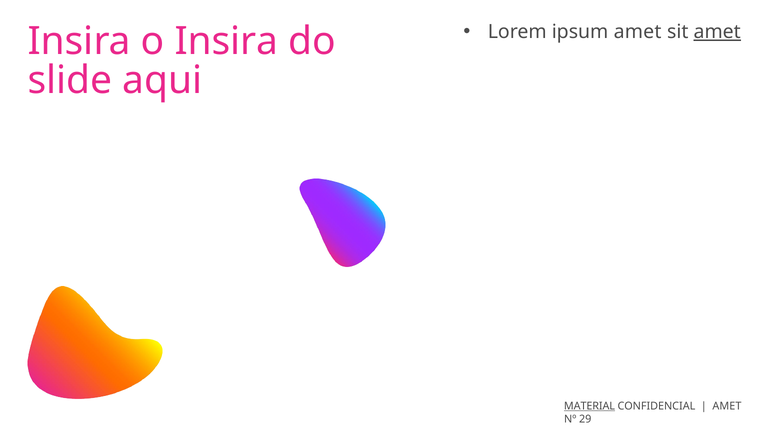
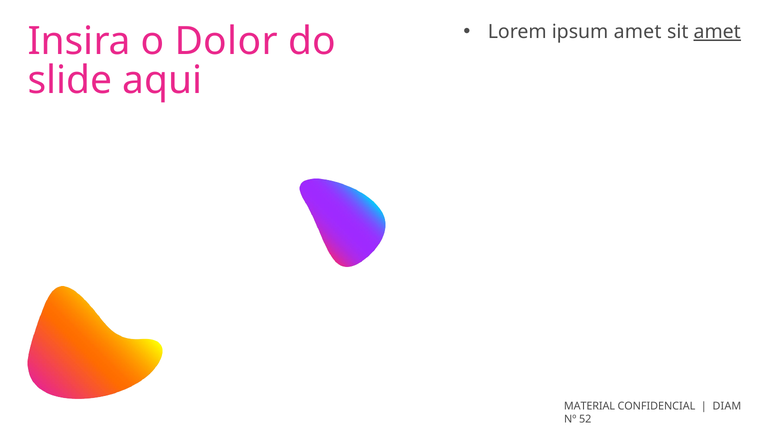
o Insira: Insira -> Dolor
MATERIAL underline: present -> none
AMET at (727, 406): AMET -> DIAM
29: 29 -> 52
